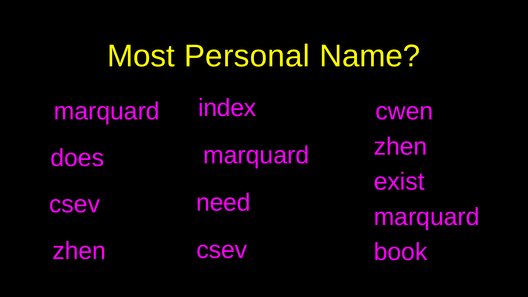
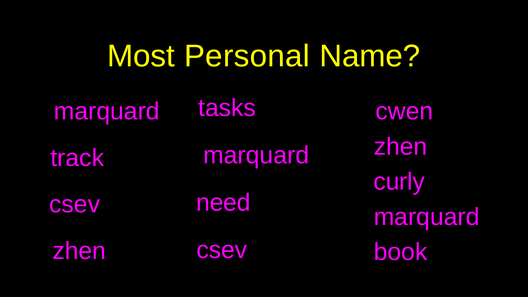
index: index -> tasks
does: does -> track
exist: exist -> curly
